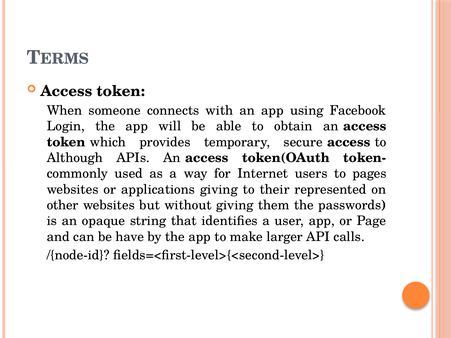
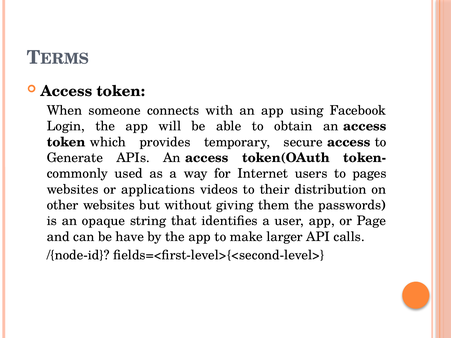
Although: Although -> Generate
applications giving: giving -> videos
represented: represented -> distribution
